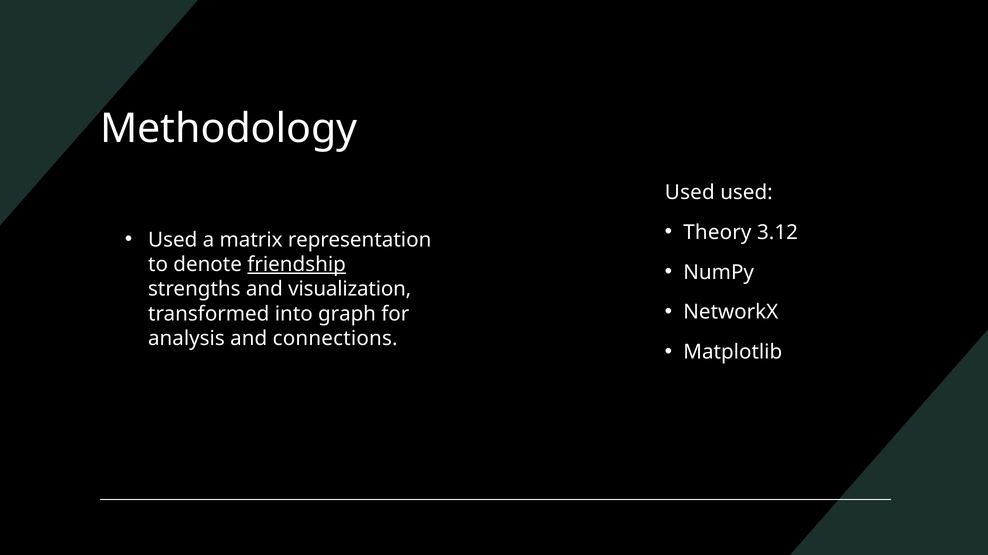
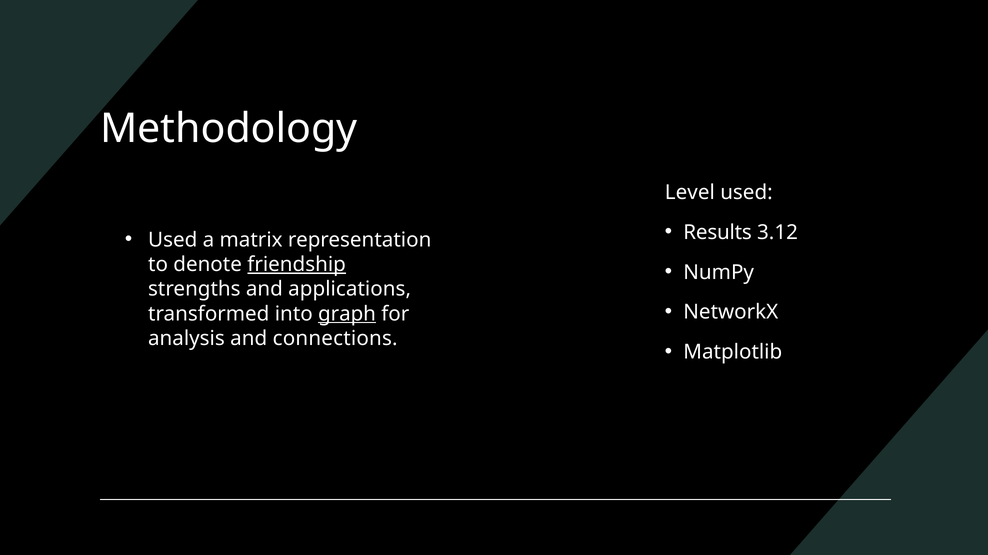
Used at (690, 193): Used -> Level
Theory: Theory -> Results
visualization: visualization -> applications
graph underline: none -> present
